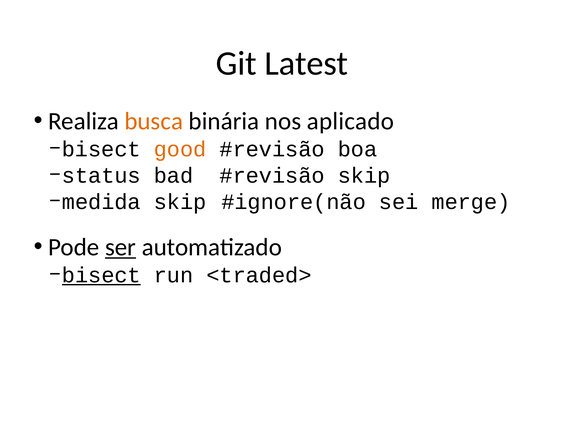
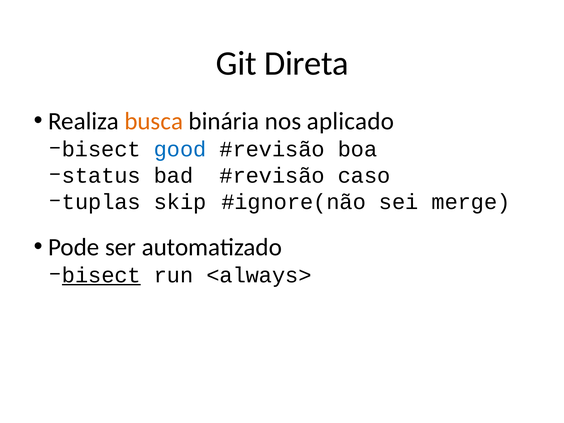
Latest: Latest -> Direta
good colour: orange -> blue
skip at (364, 175): skip -> caso
medida: medida -> tuplas
ser underline: present -> none
<traded>: <traded> -> <always>
